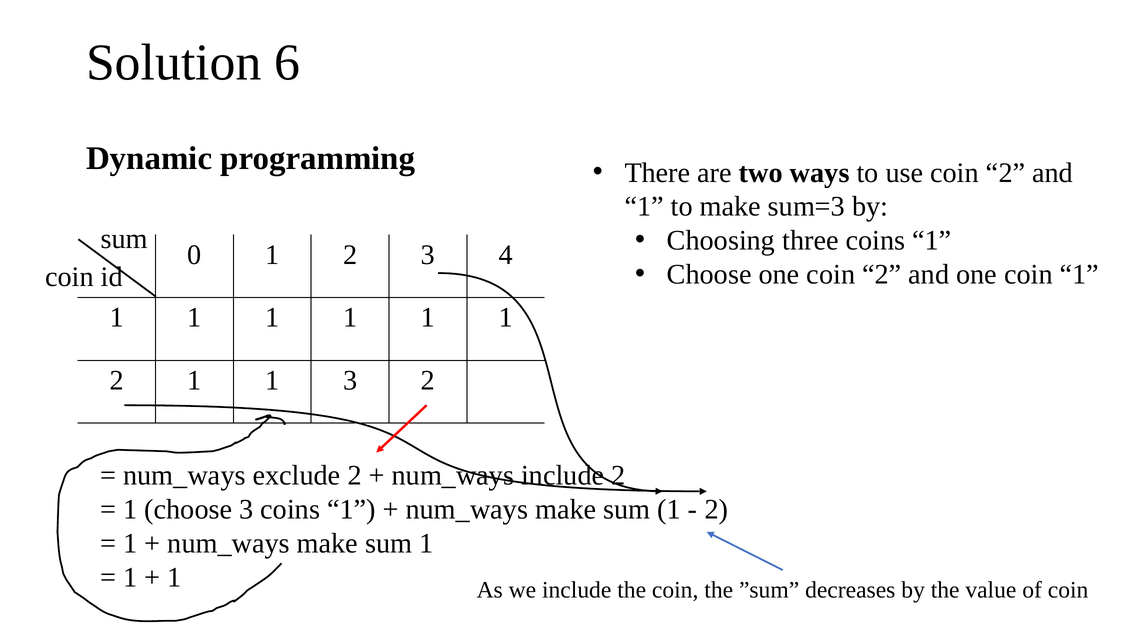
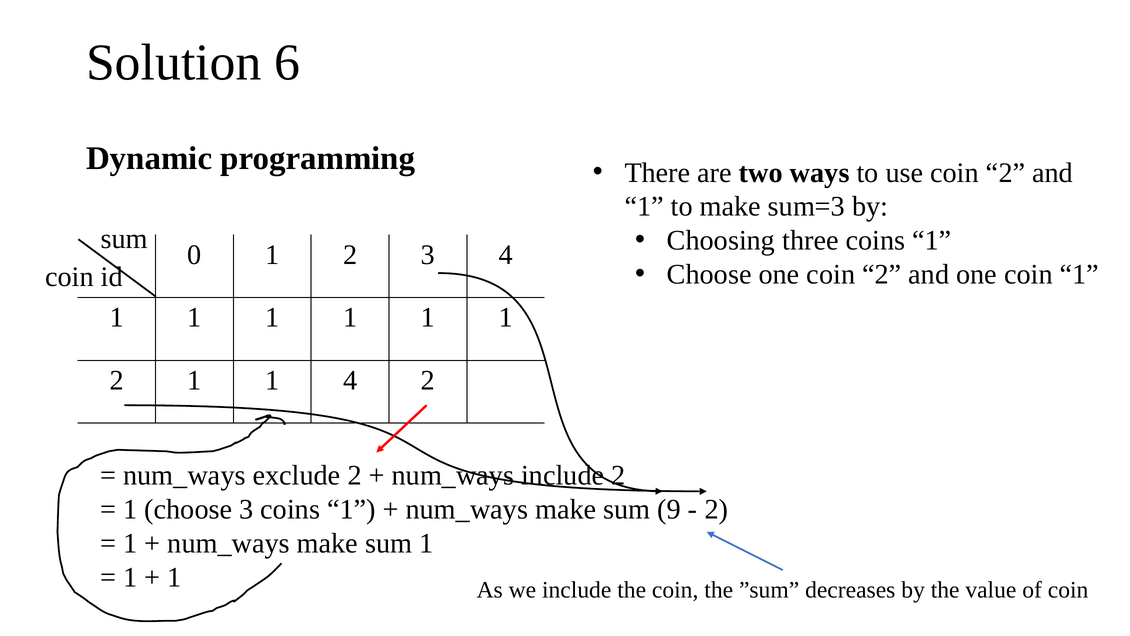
1 3: 3 -> 4
1 at (669, 509): 1 -> 9
